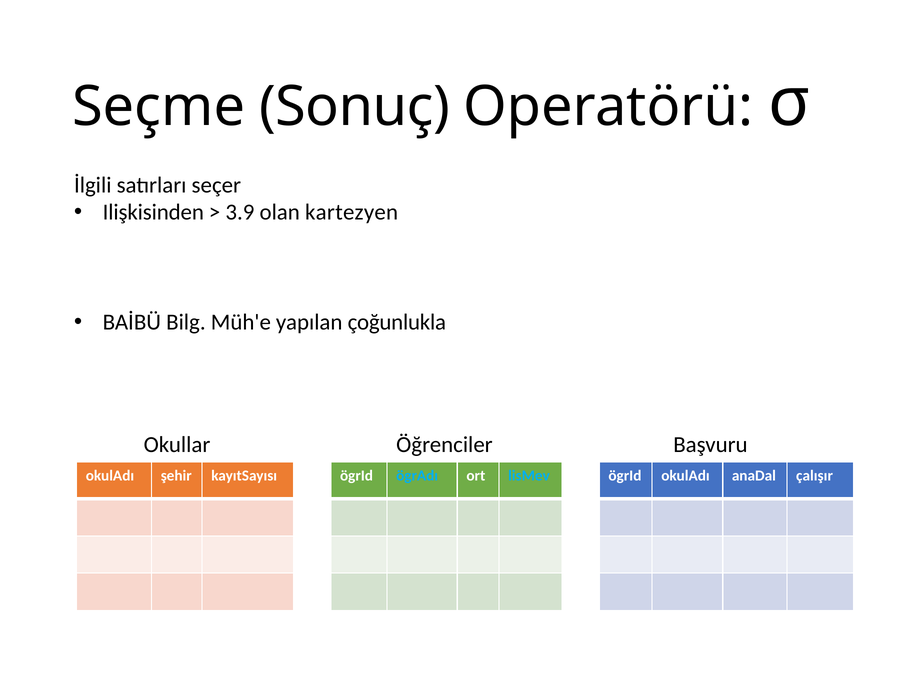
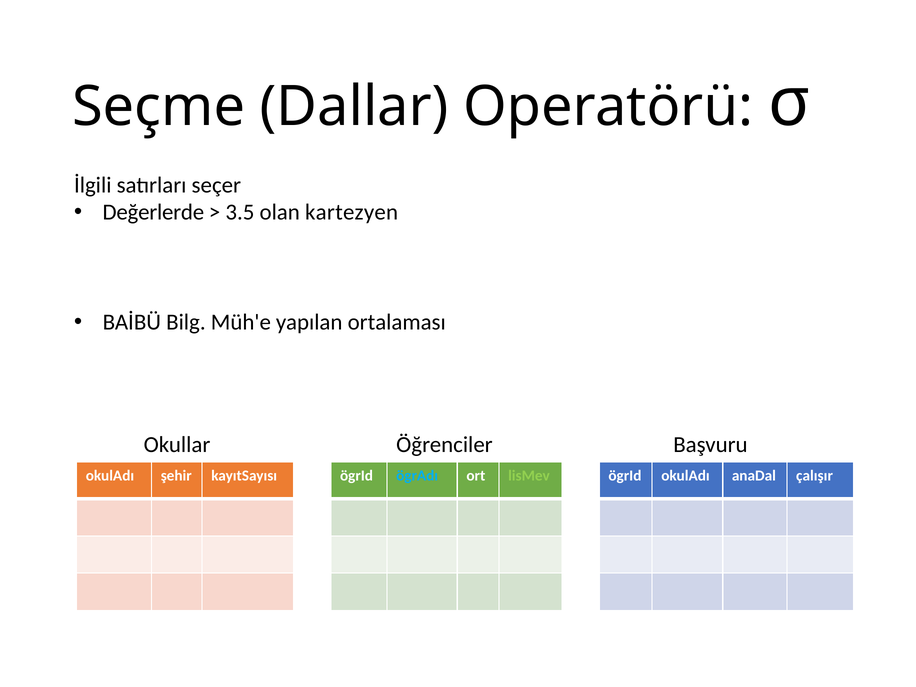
Sonuç: Sonuç -> Dallar
Ilişkisinden: Ilişkisinden -> Değerlerde
3.9: 3.9 -> 3.5
çoğunlukla: çoğunlukla -> ortalaması
lisMev colour: light blue -> light green
